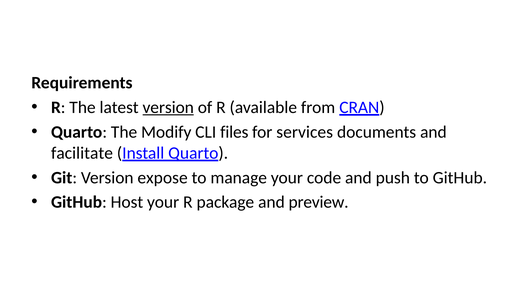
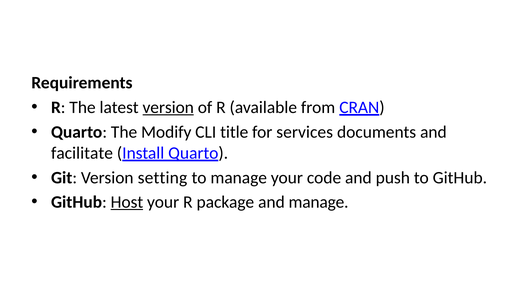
files: files -> title
expose: expose -> setting
Host underline: none -> present
and preview: preview -> manage
